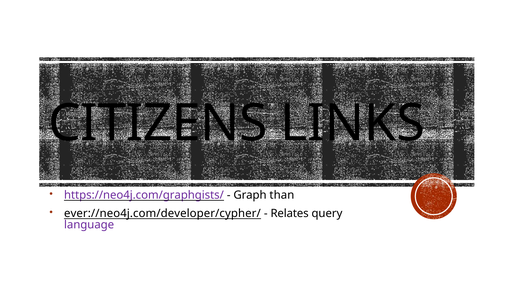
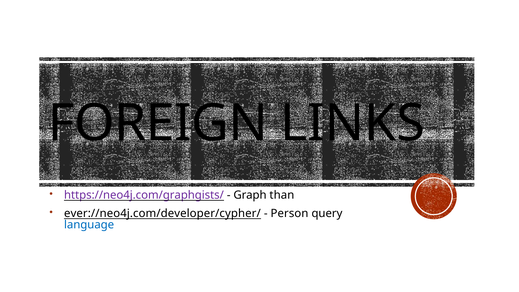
CITIZENS: CITIZENS -> FOREIGN
Relates: Relates -> Person
language colour: purple -> blue
